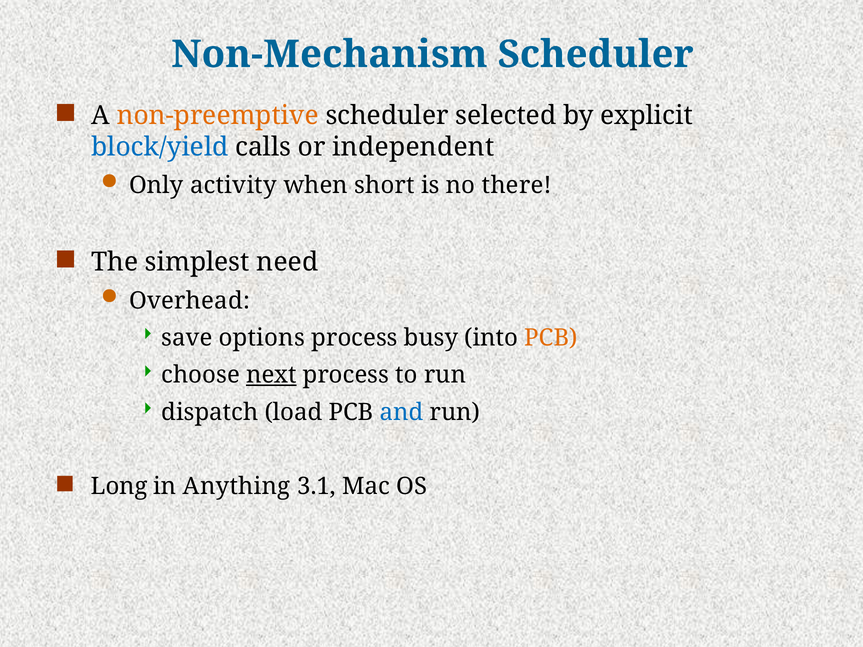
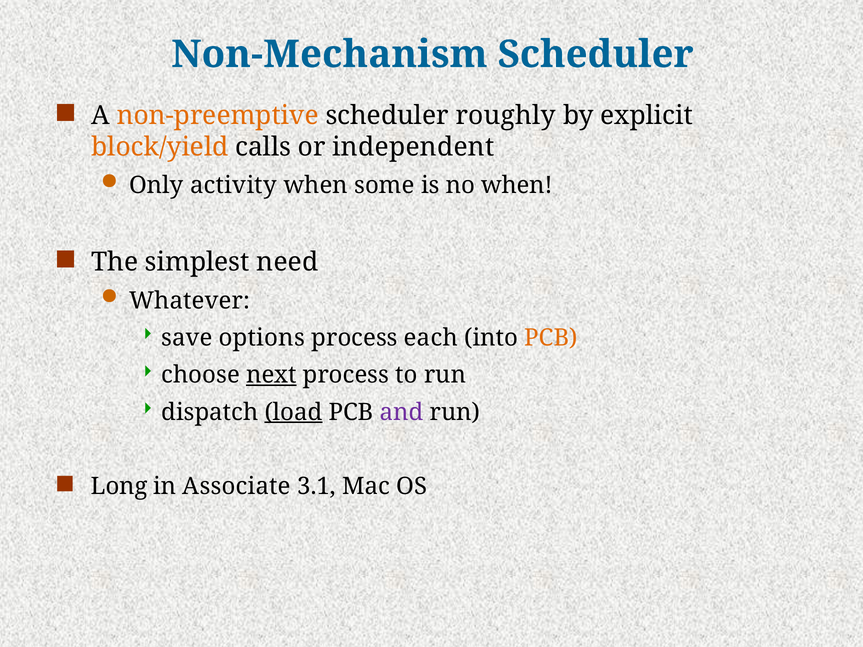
selected: selected -> roughly
block/yield colour: blue -> orange
short: short -> some
no there: there -> when
Overhead: Overhead -> Whatever
busy: busy -> each
load underline: none -> present
and colour: blue -> purple
Anything: Anything -> Associate
